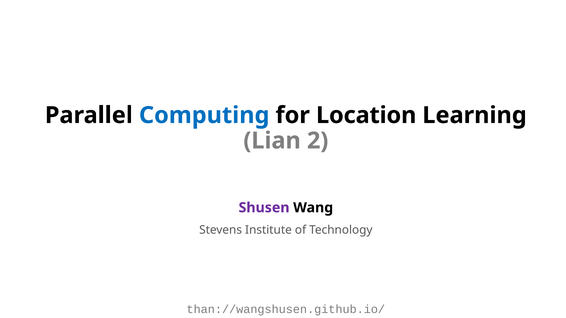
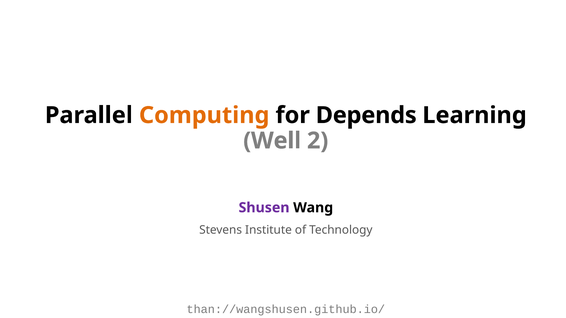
Computing colour: blue -> orange
Location: Location -> Depends
Lian: Lian -> Well
